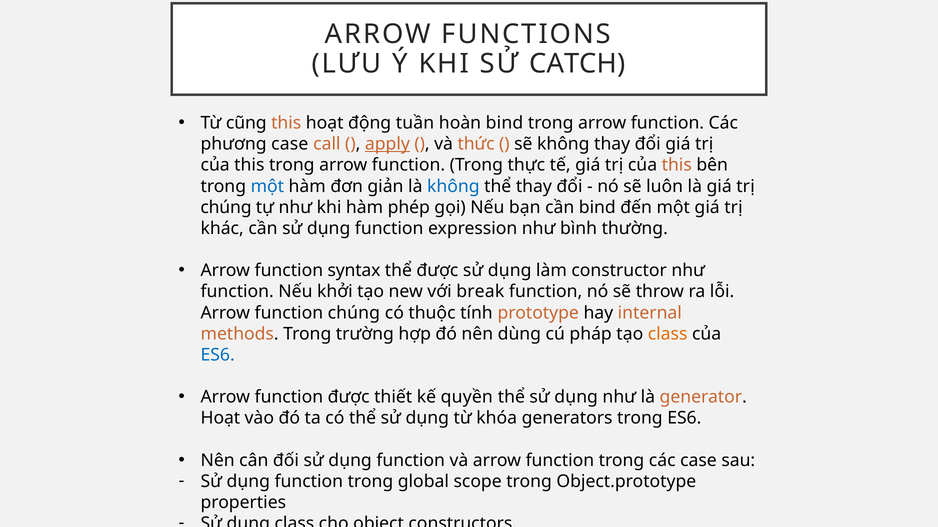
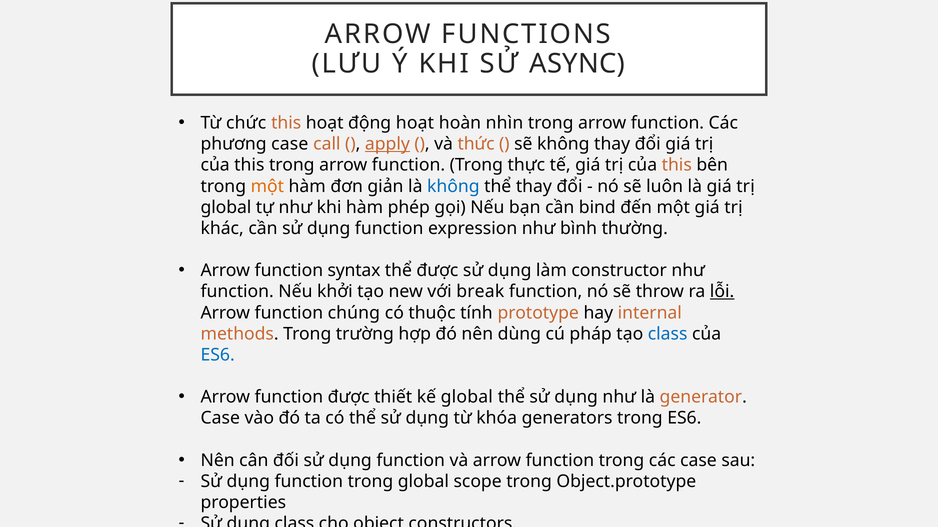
CATCH: CATCH -> ASYNC
cũng: cũng -> chức
động tuần: tuần -> hoạt
hoàn bind: bind -> nhìn
một at (267, 186) colour: blue -> orange
chúng at (226, 208): chúng -> global
lỗi underline: none -> present
class at (668, 334) colour: orange -> blue
kế quyền: quyền -> global
Hoạt at (220, 419): Hoạt -> Case
